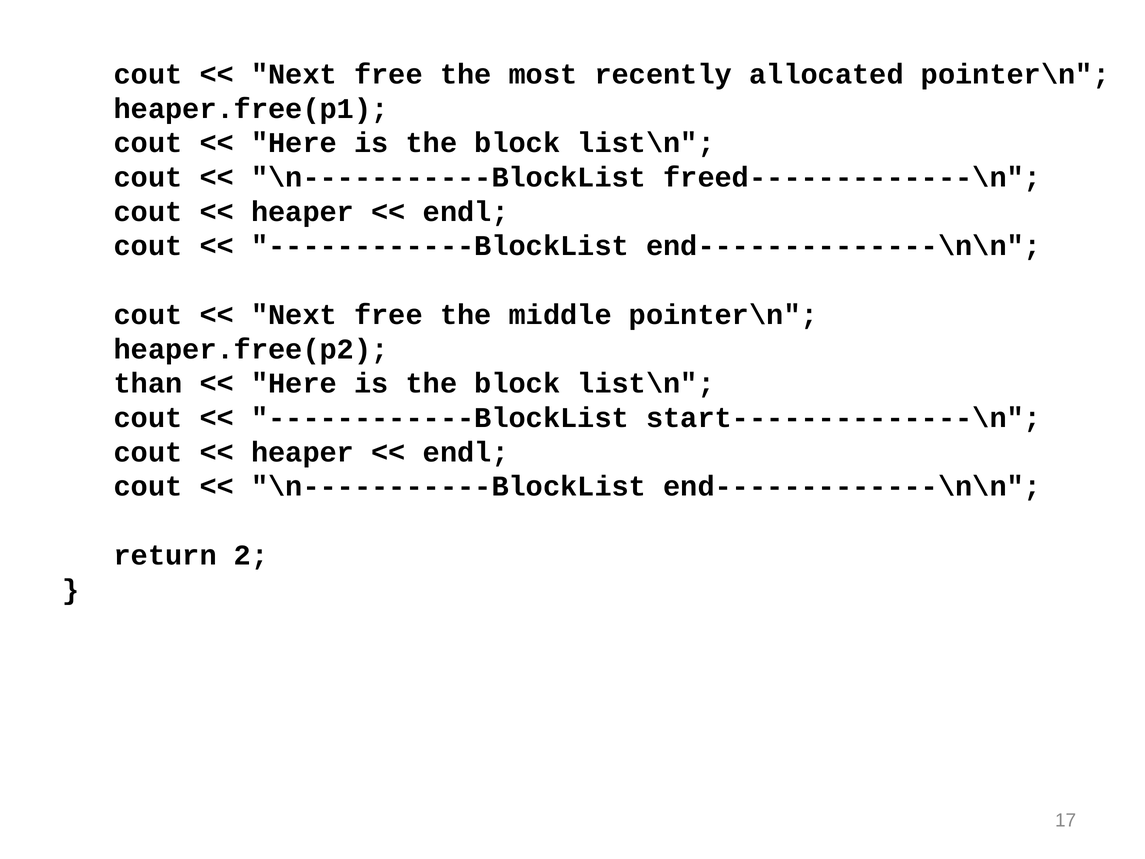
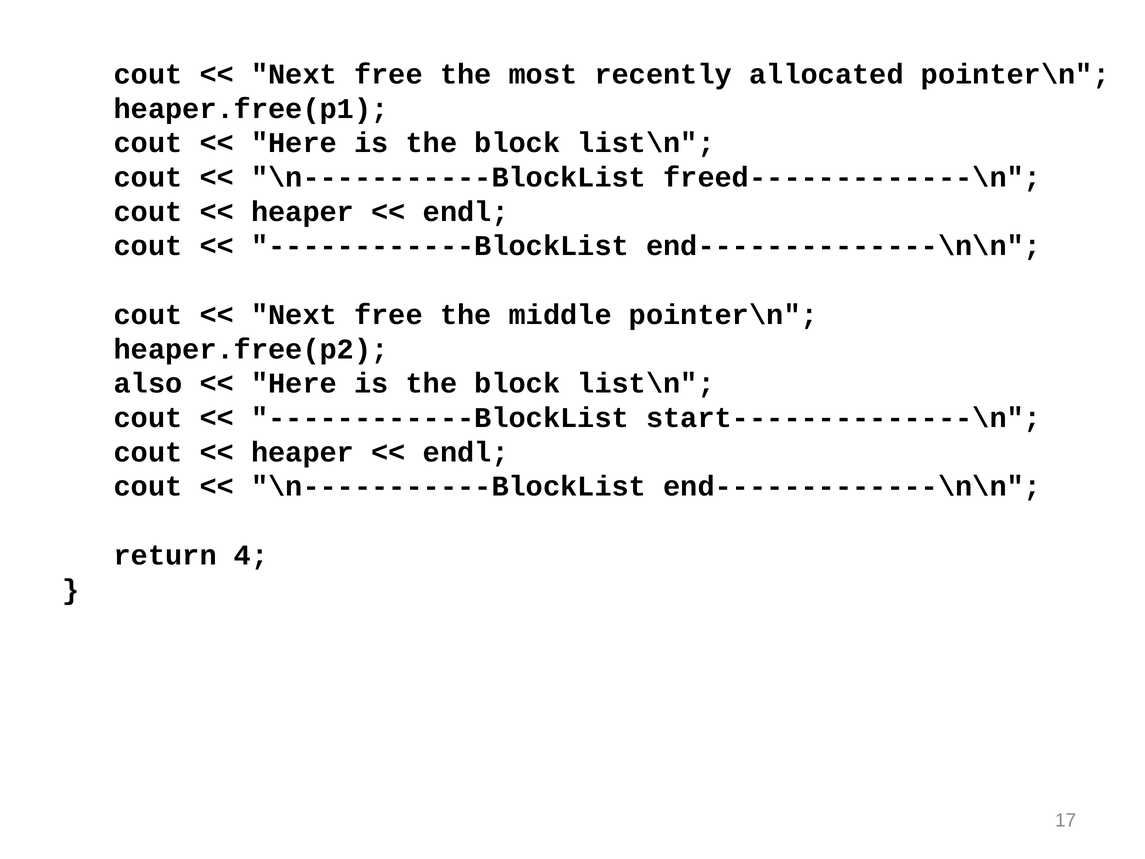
than: than -> also
2: 2 -> 4
